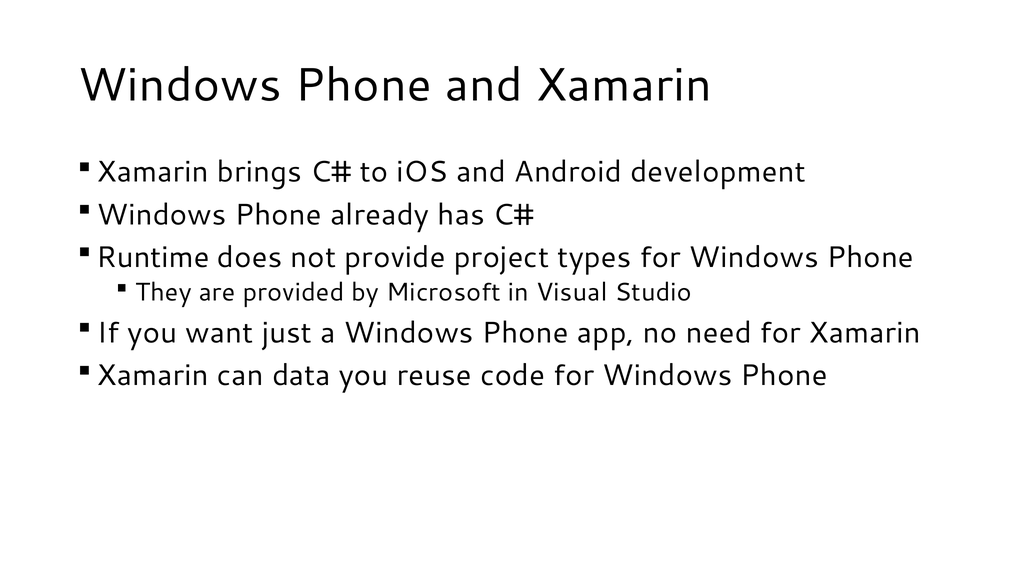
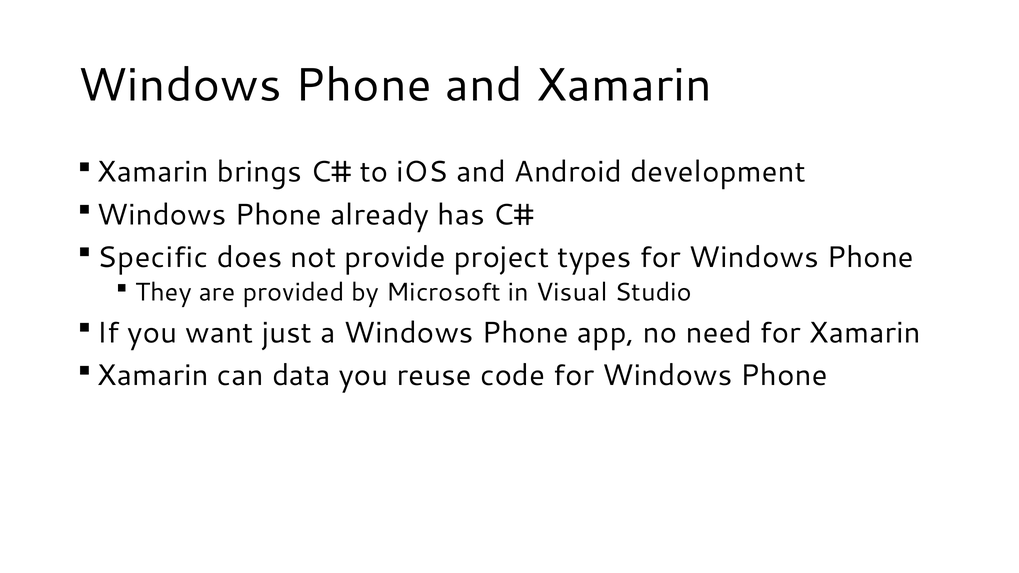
Runtime: Runtime -> Specific
